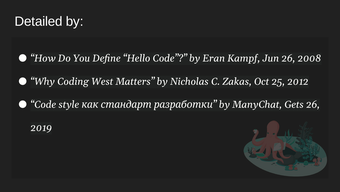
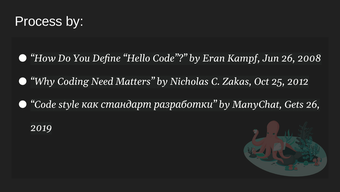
Detailed: Detailed -> Process
West: West -> Need
